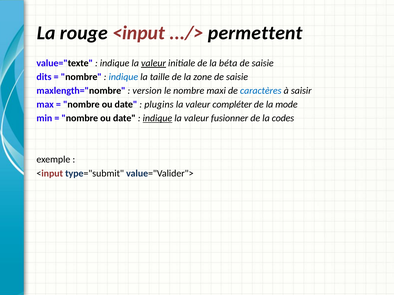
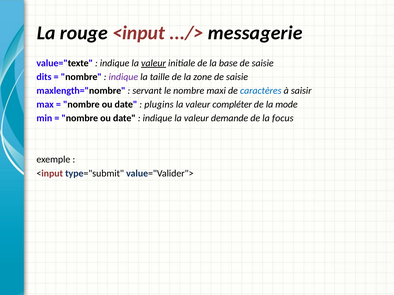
permettent: permettent -> messagerie
béta: béta -> base
indique at (123, 77) colour: blue -> purple
version: version -> servant
indique at (157, 118) underline: present -> none
fusionner: fusionner -> demande
codes: codes -> focus
